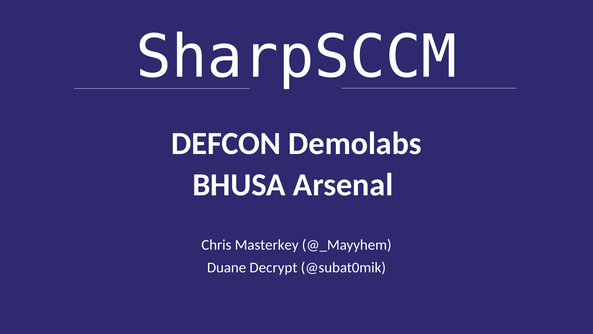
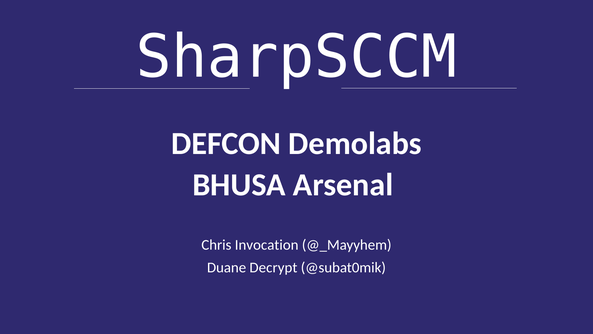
Masterkey: Masterkey -> Invocation
